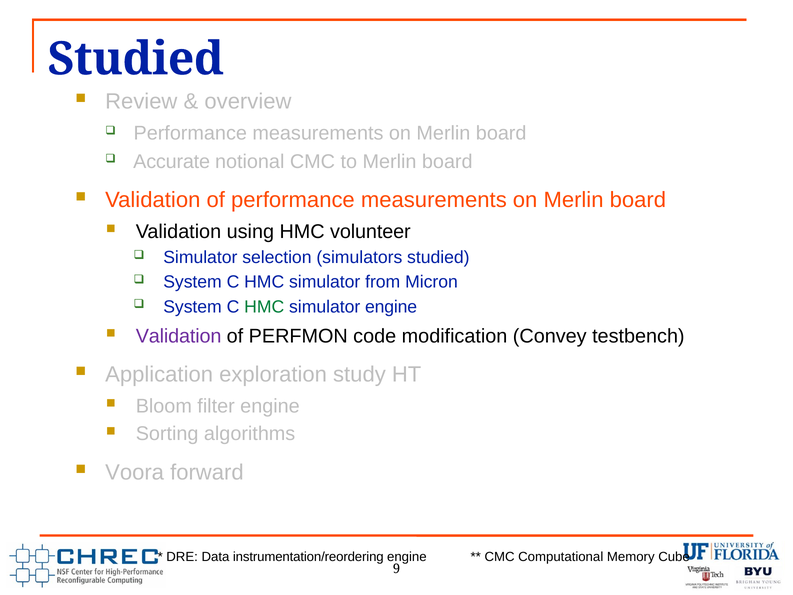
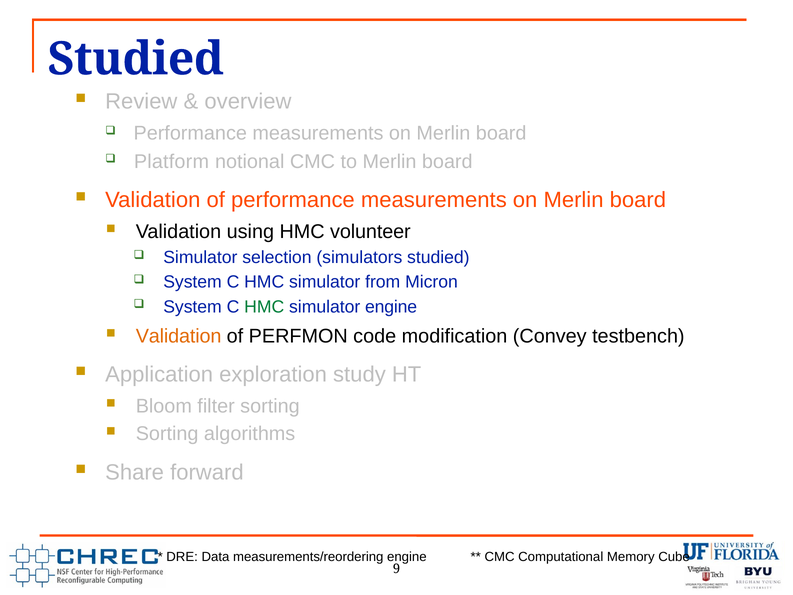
Accurate: Accurate -> Platform
Validation at (179, 336) colour: purple -> orange
filter engine: engine -> sorting
Voora: Voora -> Share
instrumentation/reordering: instrumentation/reordering -> measurements/reordering
